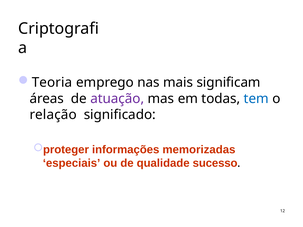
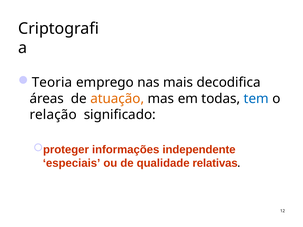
significam: significam -> decodifica
atuação colour: purple -> orange
memorizadas: memorizadas -> independente
sucesso: sucesso -> relativas
